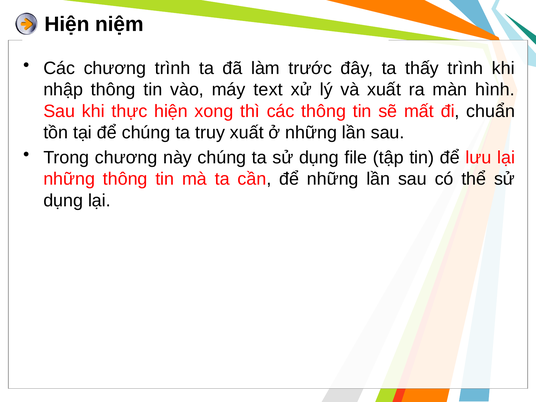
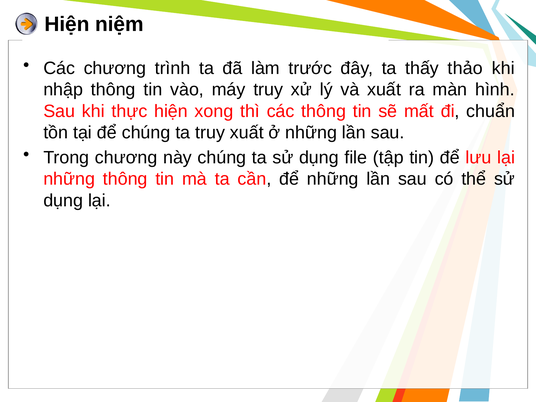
thấy trình: trình -> thảo
máy text: text -> truy
